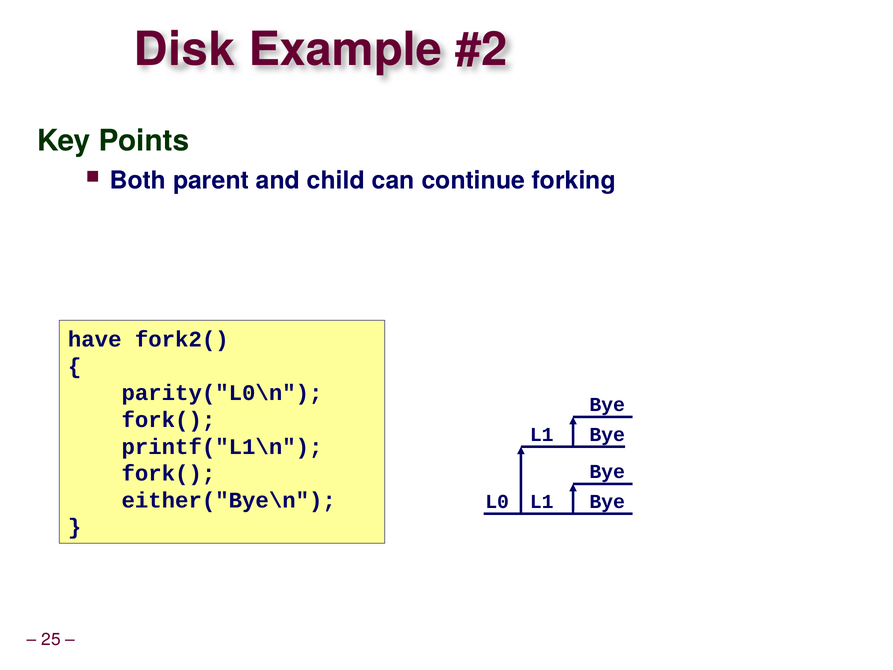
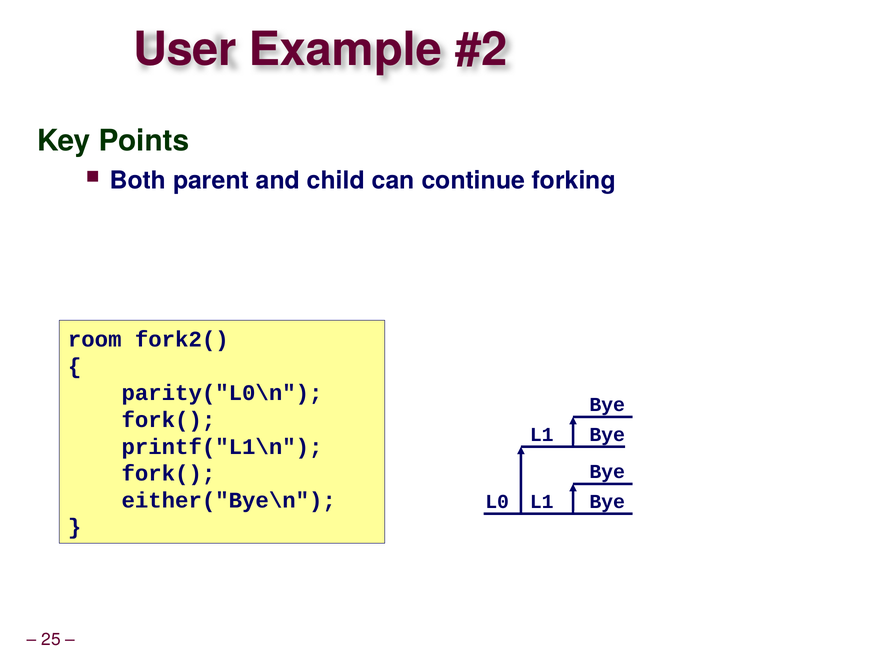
Disk: Disk -> User
have: have -> room
